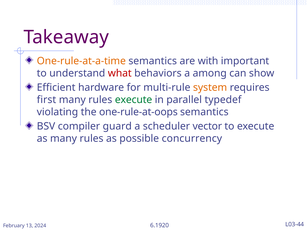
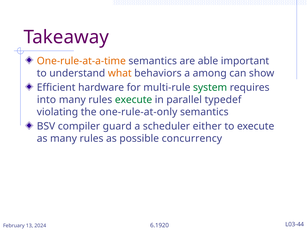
with: with -> able
what colour: red -> orange
system colour: orange -> green
first: first -> into
one-rule-at-oops: one-rule-at-oops -> one-rule-at-only
vector: vector -> either
